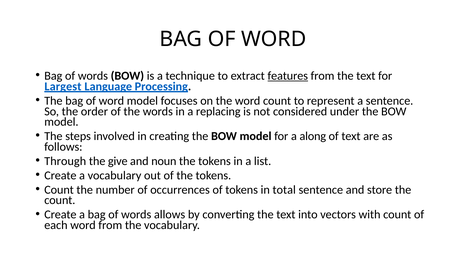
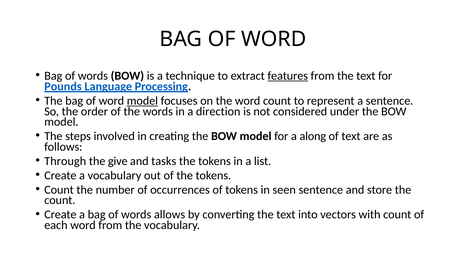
Largest: Largest -> Pounds
model at (142, 101) underline: none -> present
replacing: replacing -> direction
noun: noun -> tasks
total: total -> seen
